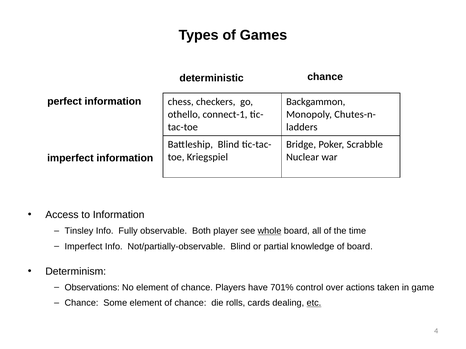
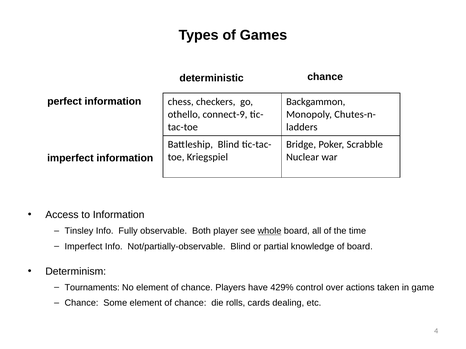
connect-1: connect-1 -> connect-9
Observations: Observations -> Tournaments
701%: 701% -> 429%
etc underline: present -> none
